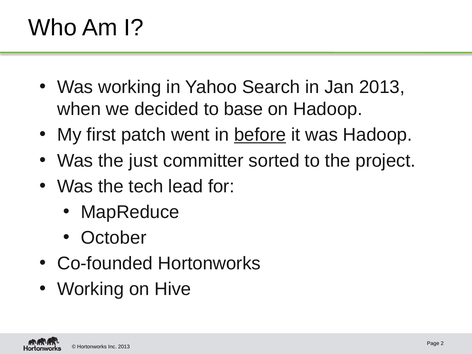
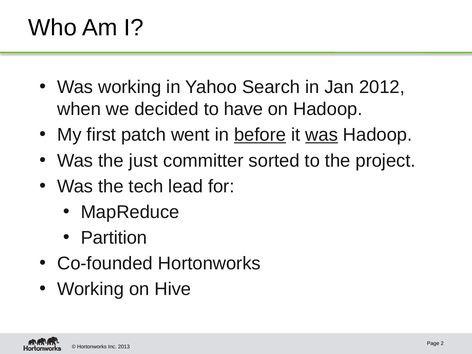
Jan 2013: 2013 -> 2012
base: base -> have
was at (322, 135) underline: none -> present
October: October -> Partition
